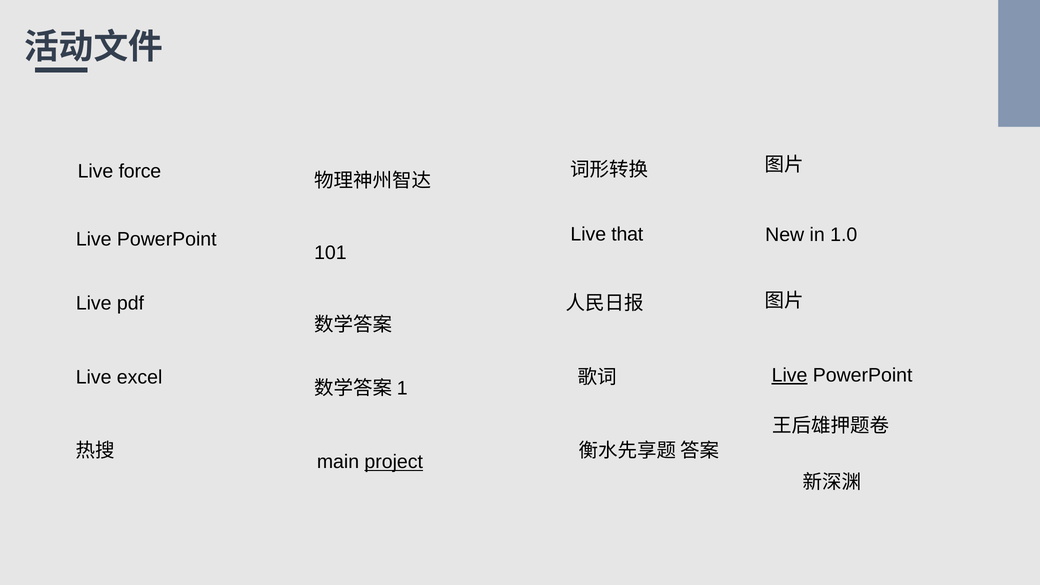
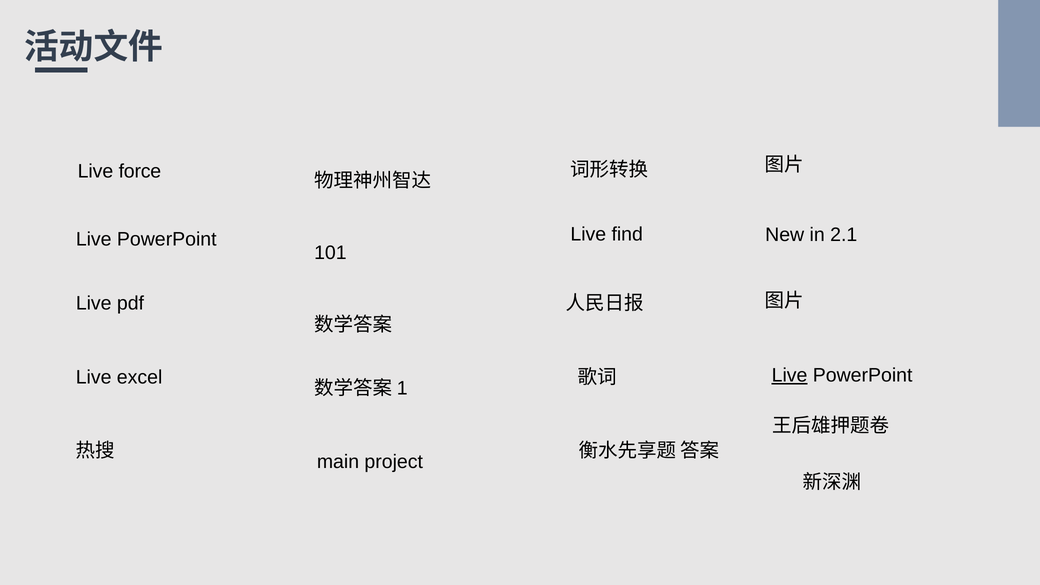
that: that -> find
1.0: 1.0 -> 2.1
project underline: present -> none
